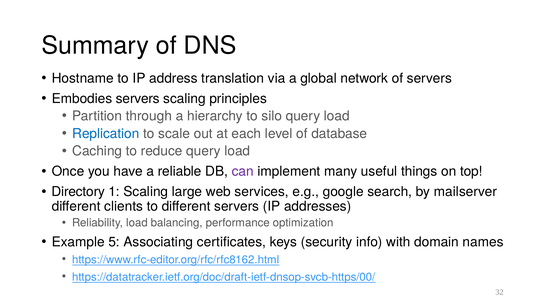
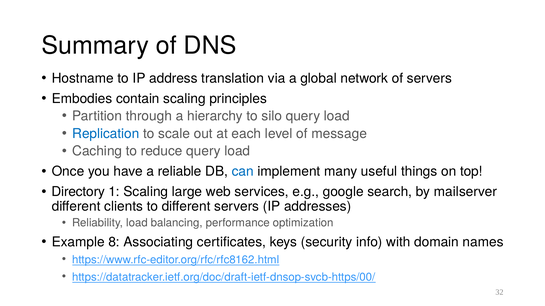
Embodies servers: servers -> contain
database: database -> message
can colour: purple -> blue
5: 5 -> 8
